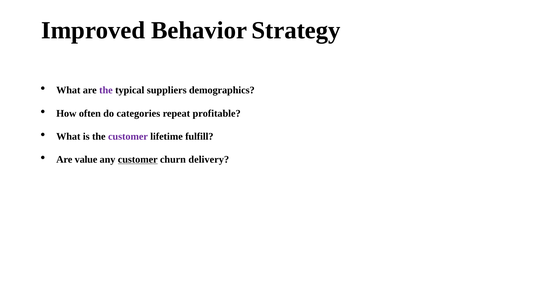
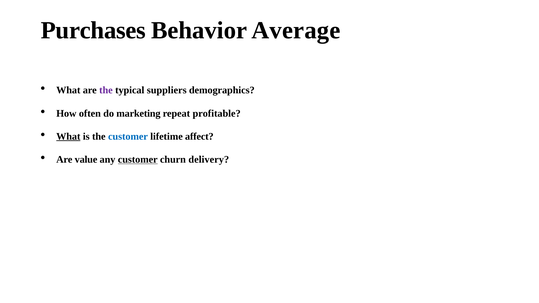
Improved: Improved -> Purchases
Strategy: Strategy -> Average
categories: categories -> marketing
What at (68, 136) underline: none -> present
customer at (128, 136) colour: purple -> blue
fulfill: fulfill -> affect
